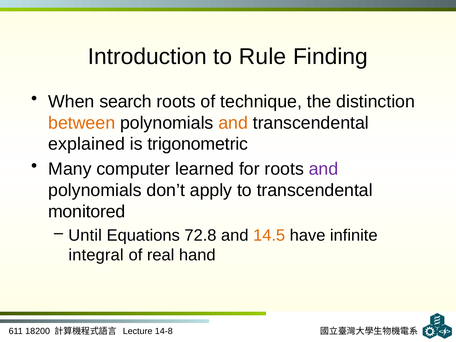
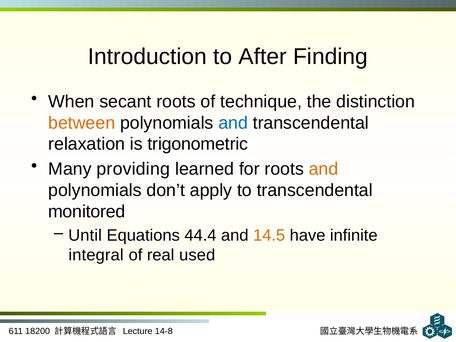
Rule: Rule -> After
search: search -> secant
and at (233, 123) colour: orange -> blue
explained: explained -> relaxation
computer: computer -> providing
and at (324, 169) colour: purple -> orange
72.8: 72.8 -> 44.4
hand: hand -> used
